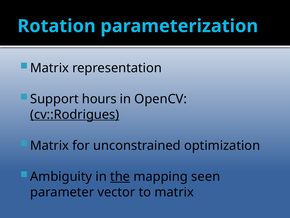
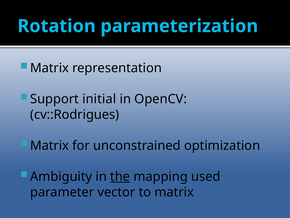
hours: hours -> initial
cv::Rodrigues underline: present -> none
seen: seen -> used
